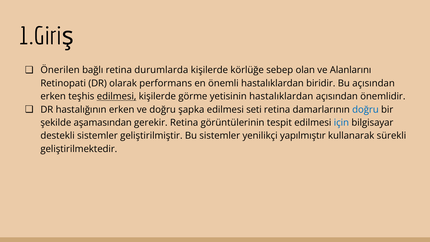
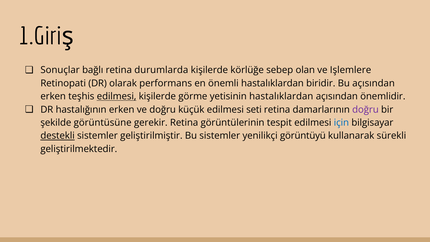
Önerilen: Önerilen -> Sonuçlar
Alanlarını: Alanlarını -> Işlemlere
şapka: şapka -> küçük
doğru at (365, 109) colour: blue -> purple
aşamasından: aşamasından -> görüntüsüne
destekli underline: none -> present
yapılmıştır: yapılmıştır -> görüntüyü
